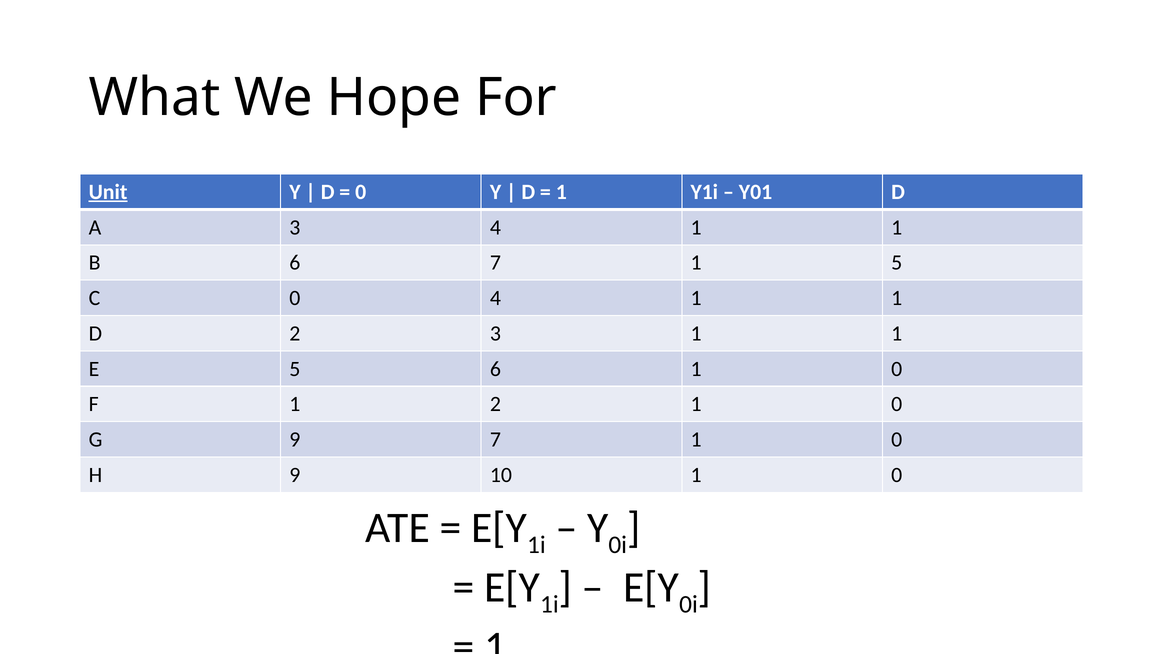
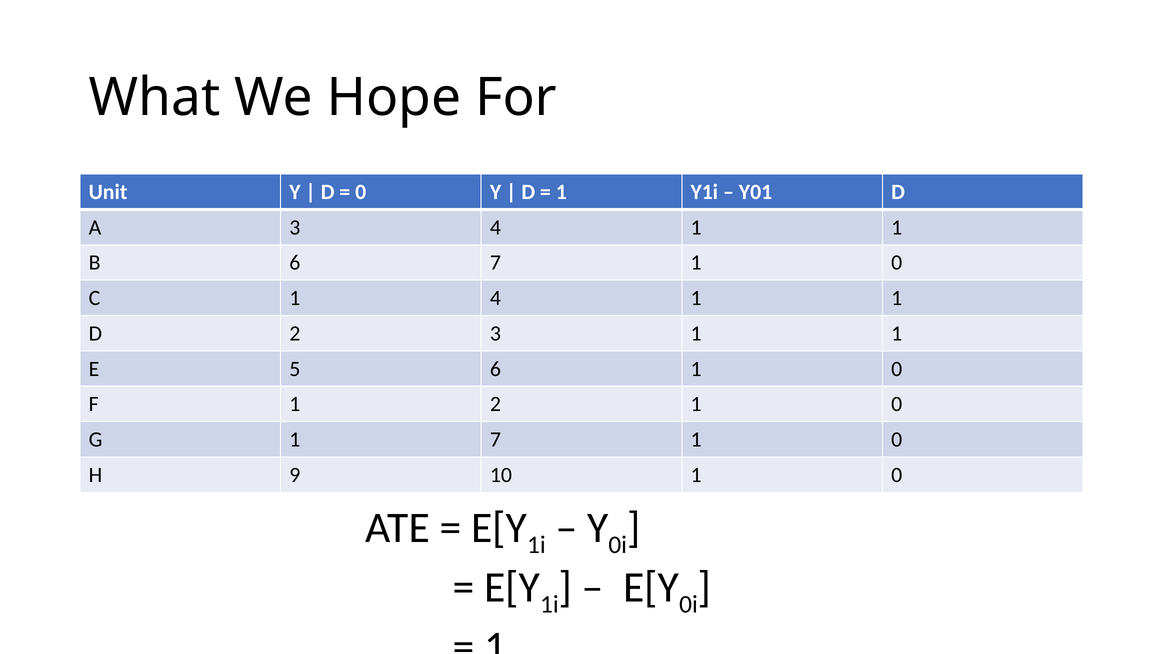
Unit underline: present -> none
6 7 1 5: 5 -> 0
C 0: 0 -> 1
G 9: 9 -> 1
